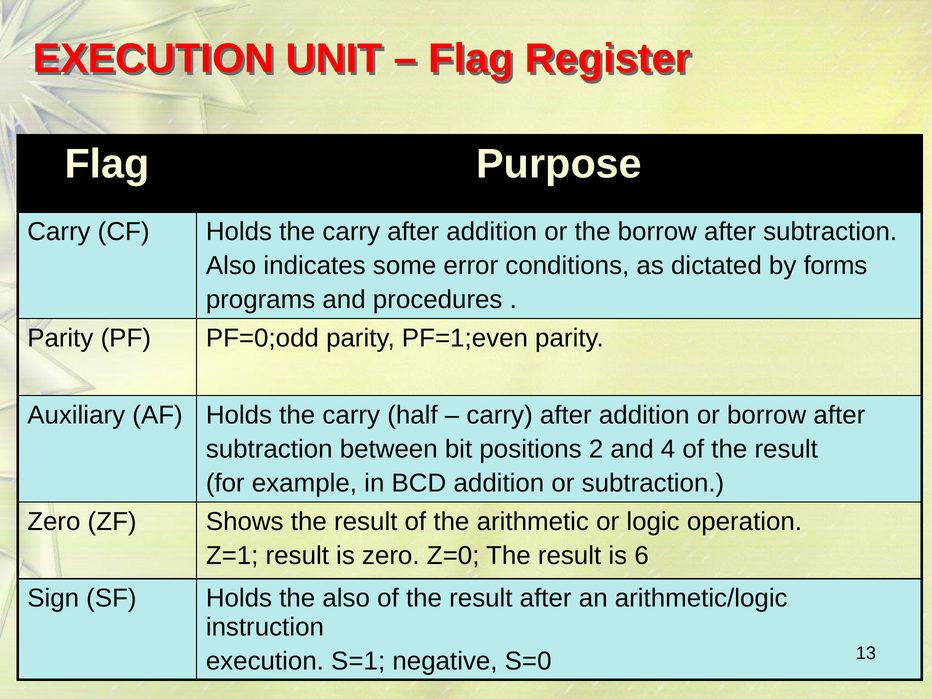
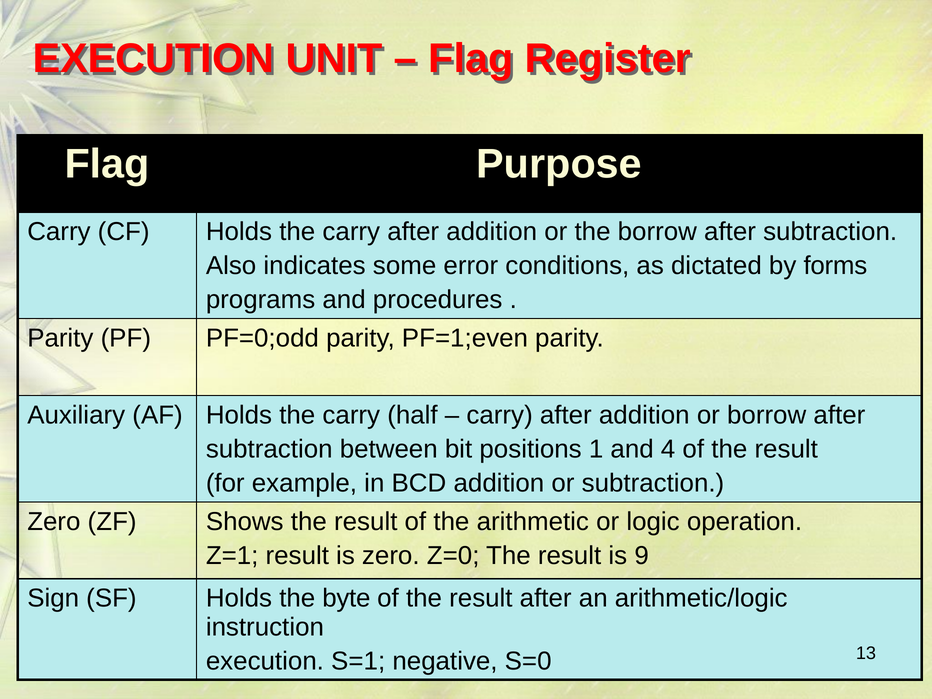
2: 2 -> 1
6: 6 -> 9
the also: also -> byte
